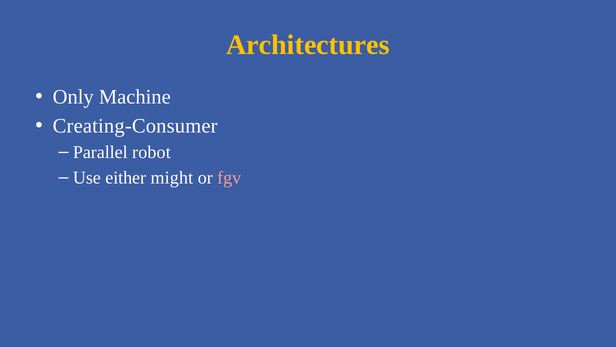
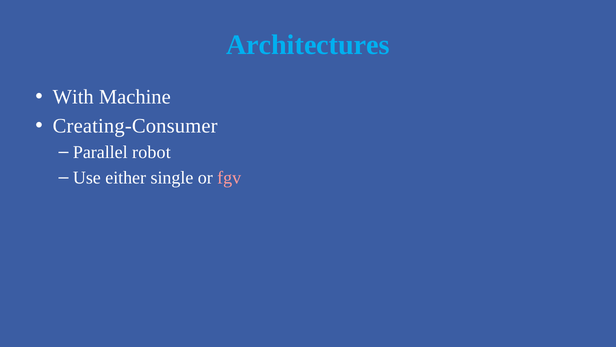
Architectures colour: yellow -> light blue
Only: Only -> With
might: might -> single
